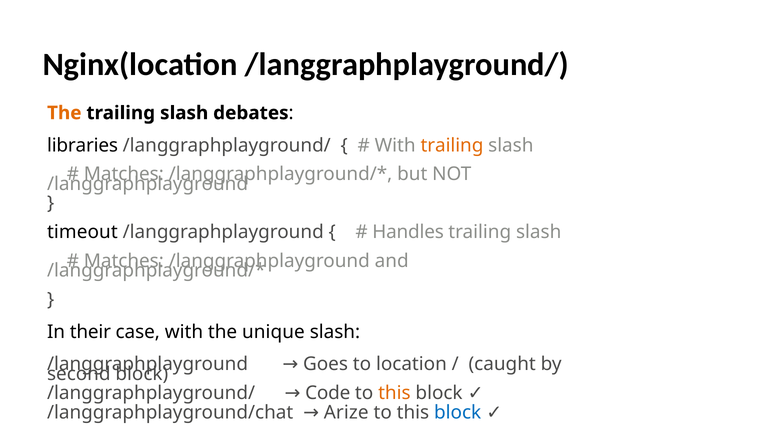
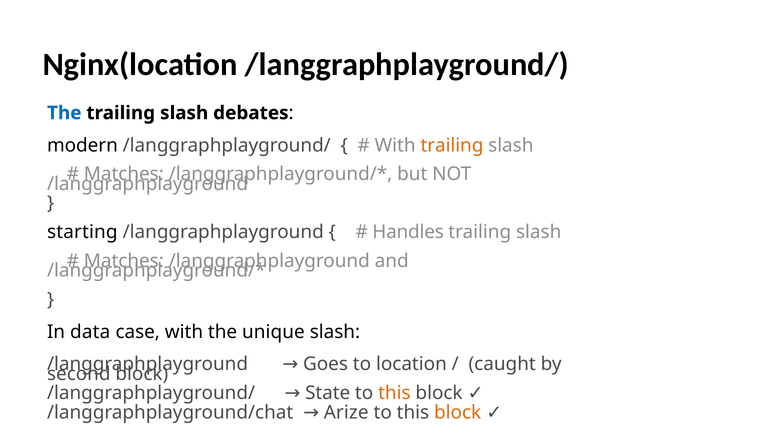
The at (64, 113) colour: orange -> blue
libraries: libraries -> modern
timeout: timeout -> starting
their: their -> data
Code: Code -> State
block at (458, 413) colour: blue -> orange
